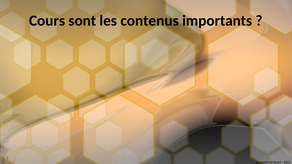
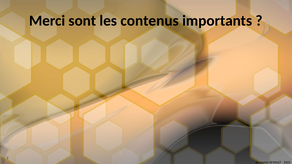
Cours: Cours -> Merci
